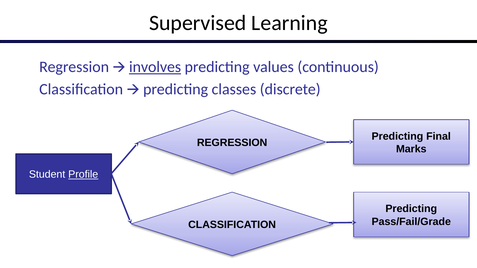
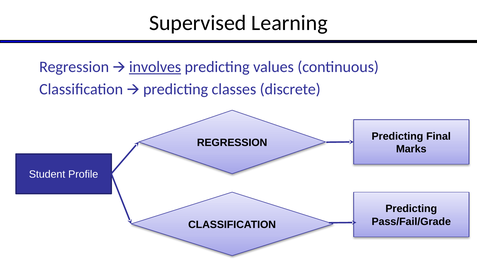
Profile underline: present -> none
